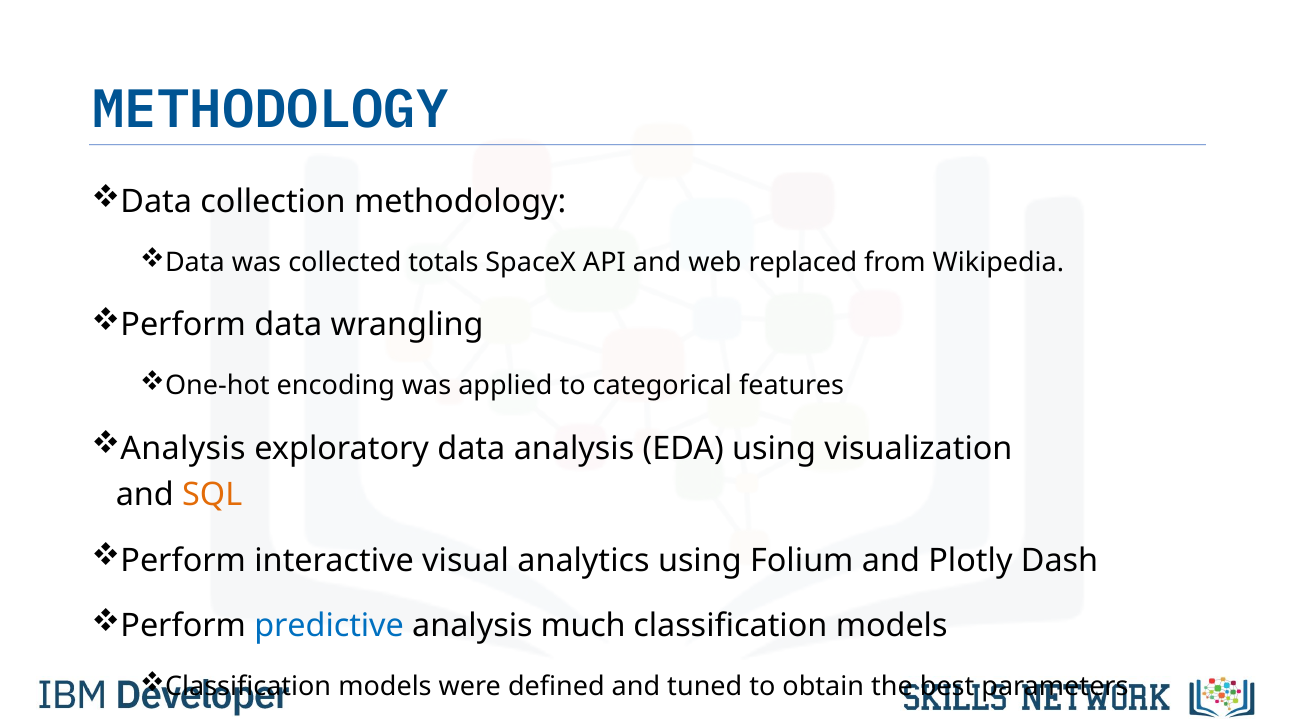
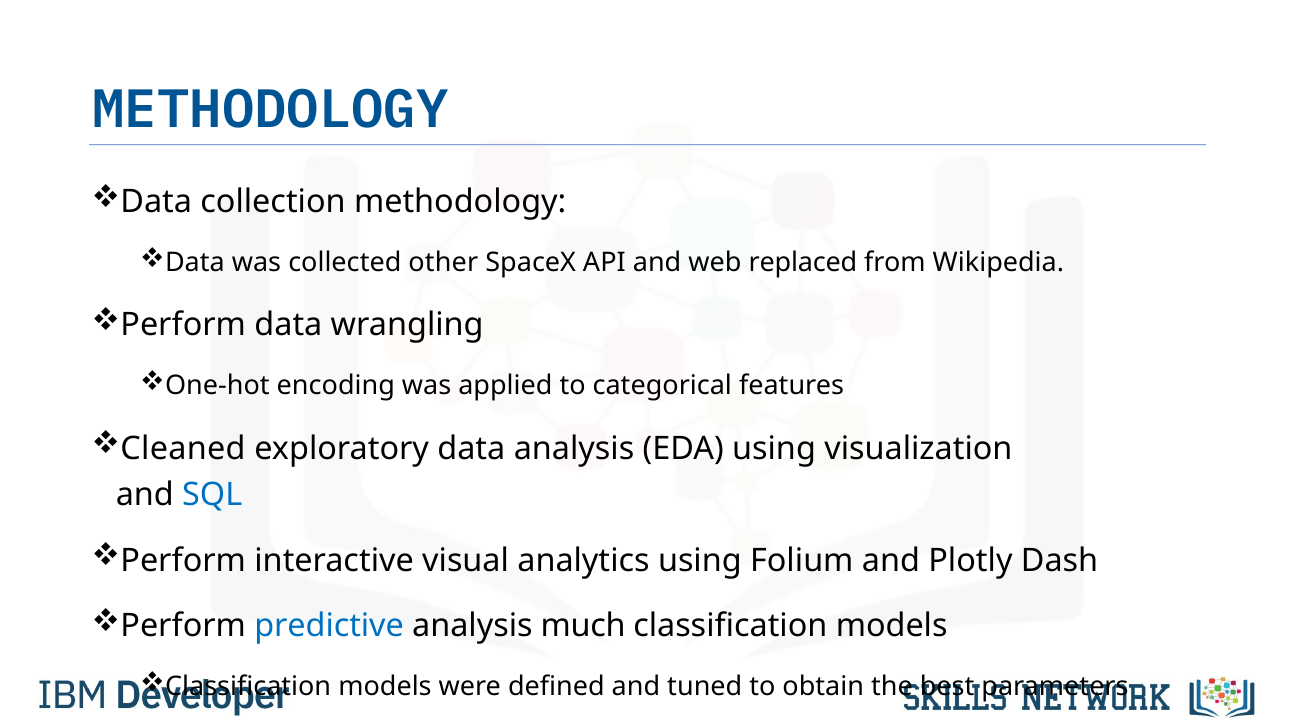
totals: totals -> other
Analysis at (183, 449): Analysis -> Cleaned
SQL colour: orange -> blue
